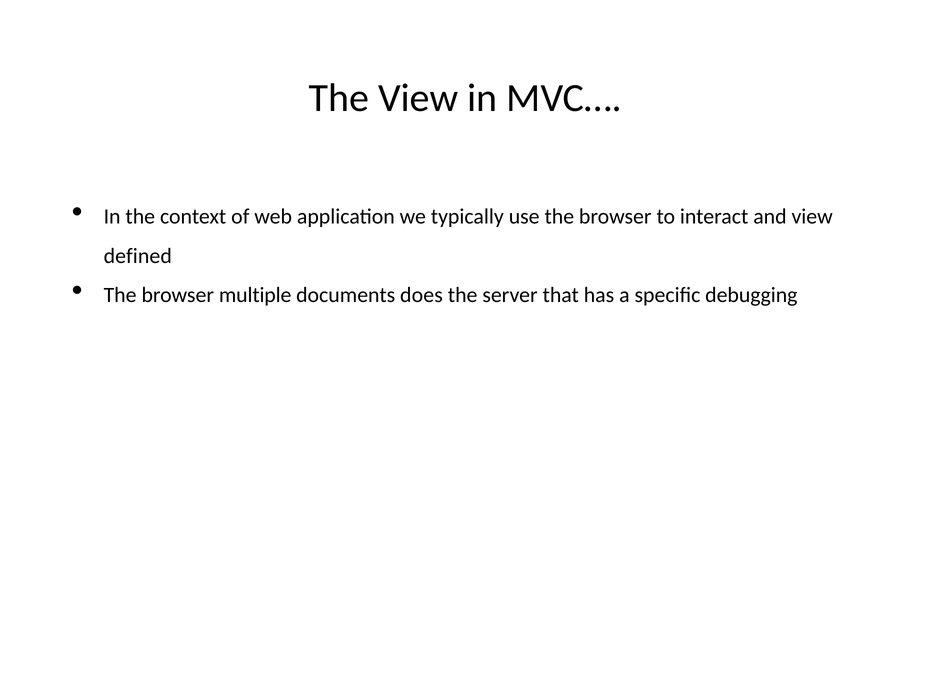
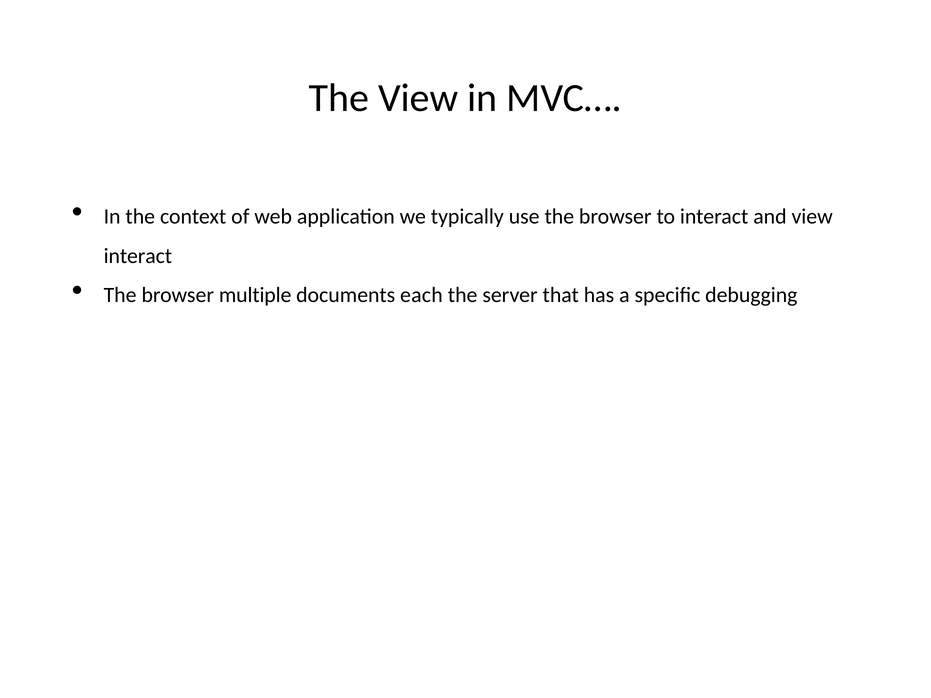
defined at (138, 256): defined -> interact
does: does -> each
